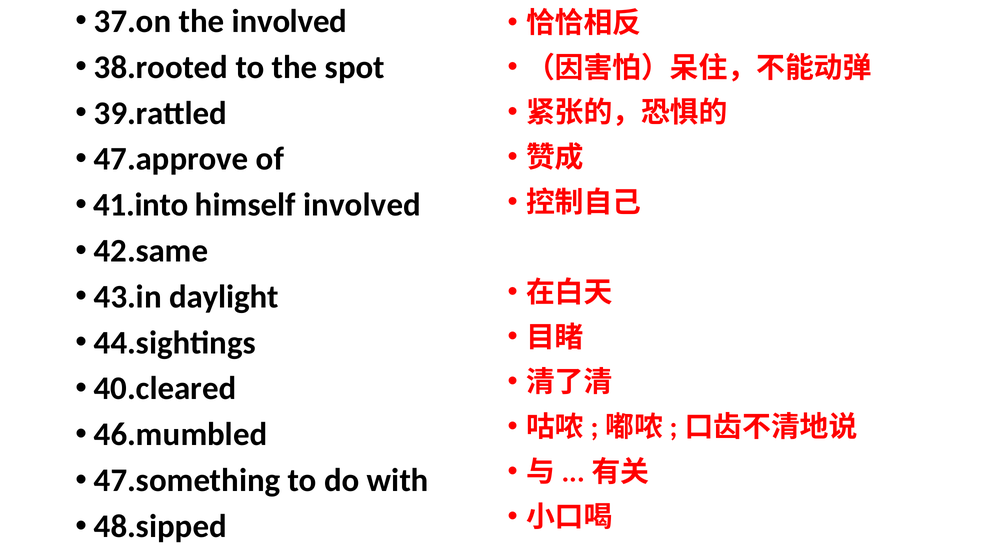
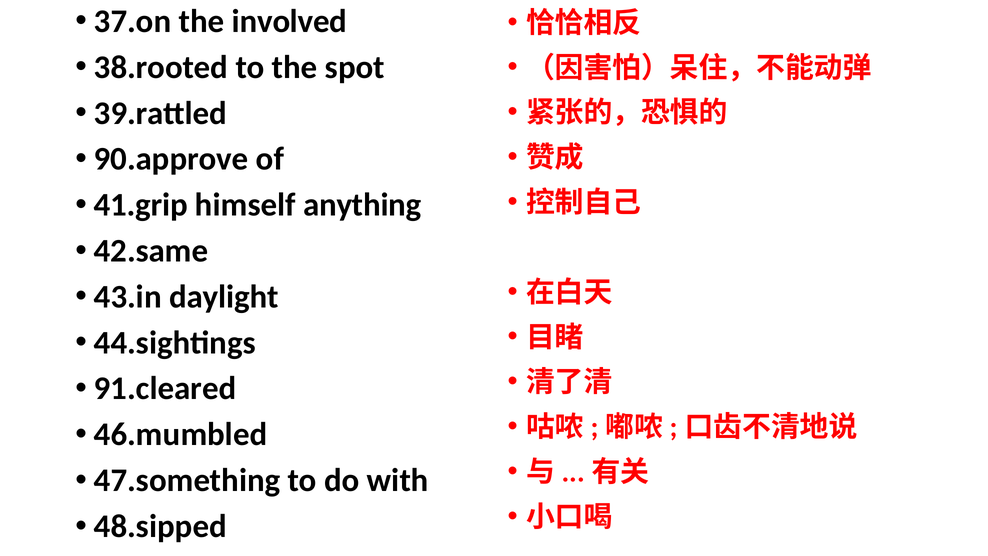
47.approve: 47.approve -> 90.approve
41.into: 41.into -> 41.grip
himself involved: involved -> anything
40.cleared: 40.cleared -> 91.cleared
